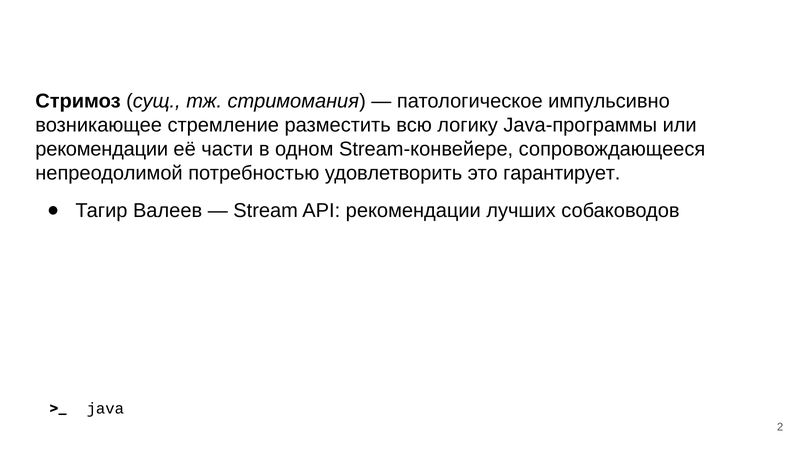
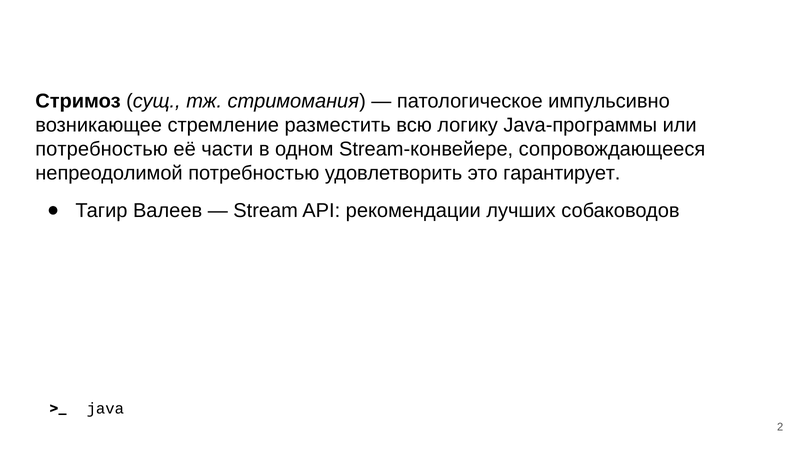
рекомендации at (102, 149): рекомендации -> потребностью
